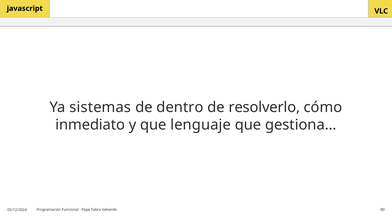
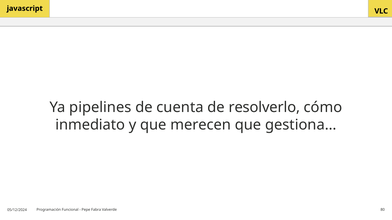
sistemas: sistemas -> pipelines
dentro: dentro -> cuenta
lenguaje: lenguaje -> merecen
